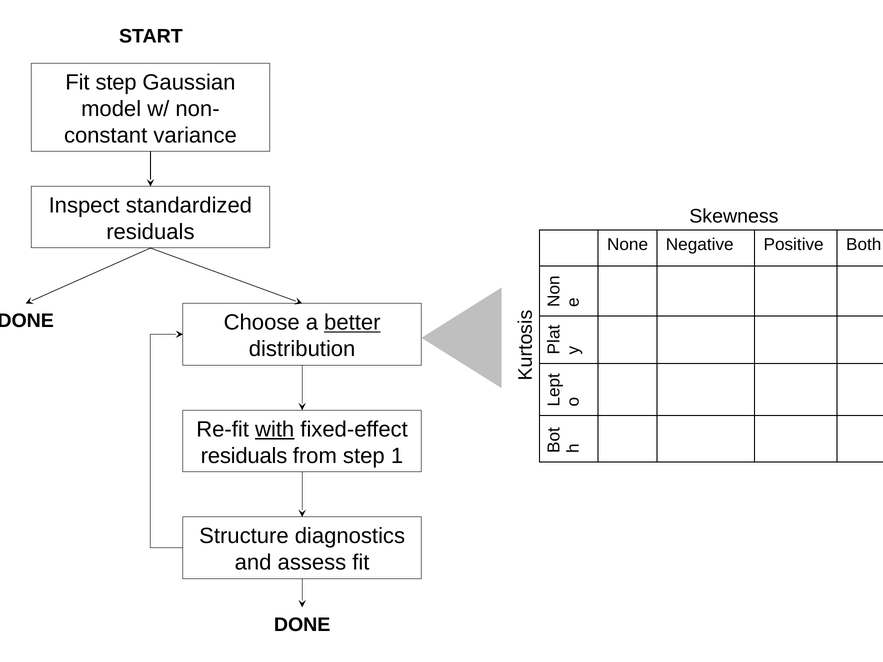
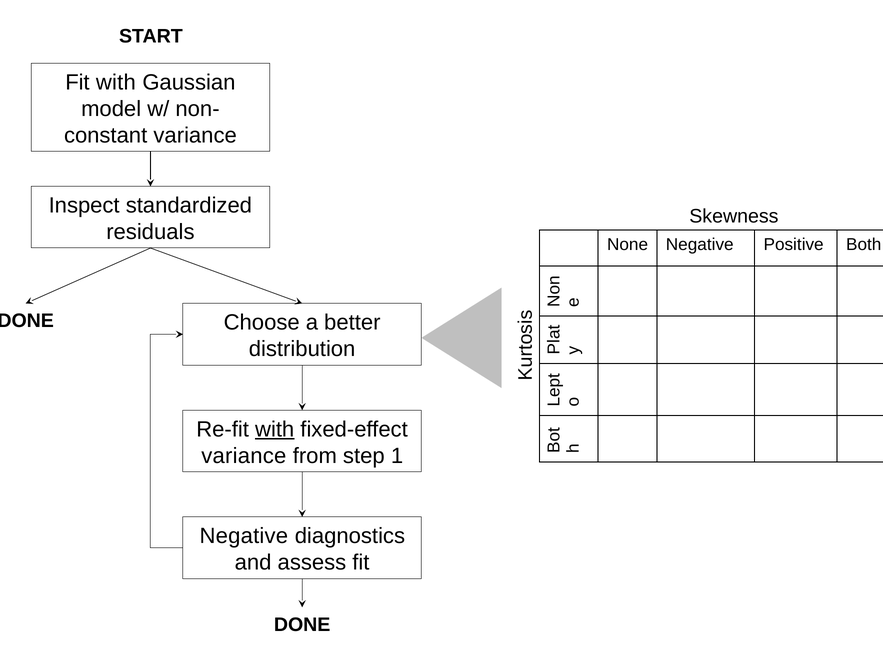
Fit step: step -> with
better underline: present -> none
residuals at (244, 456): residuals -> variance
Structure at (244, 536): Structure -> Negative
